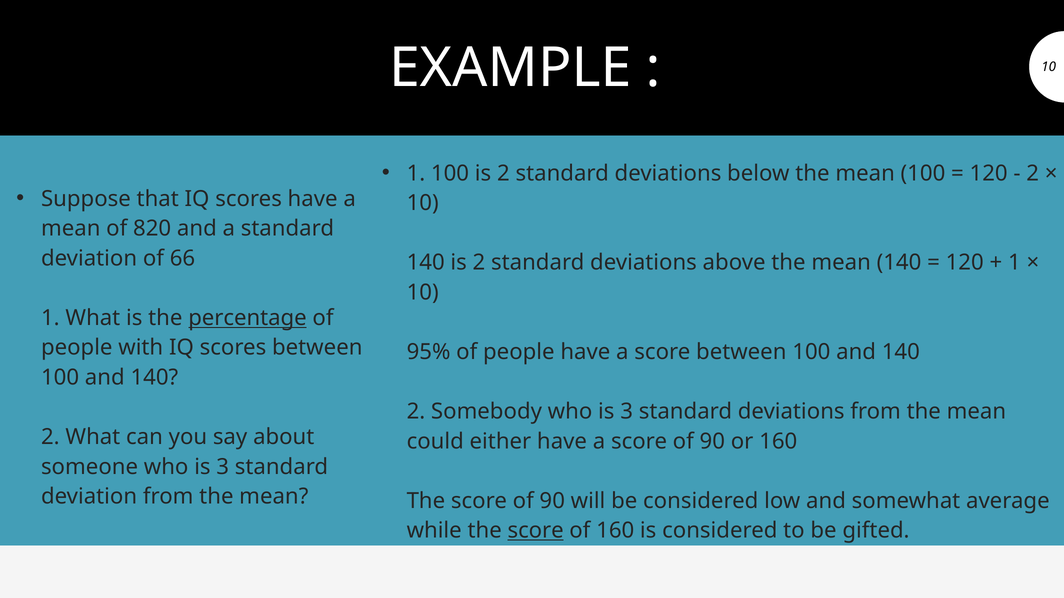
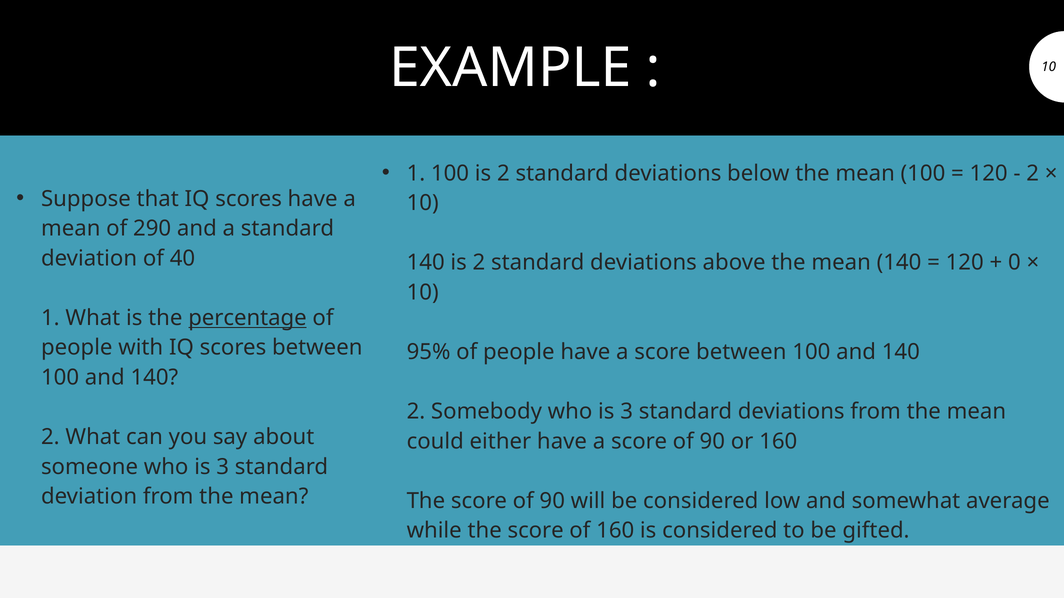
820: 820 -> 290
66: 66 -> 40
1 at (1014, 263): 1 -> 0
score at (536, 531) underline: present -> none
